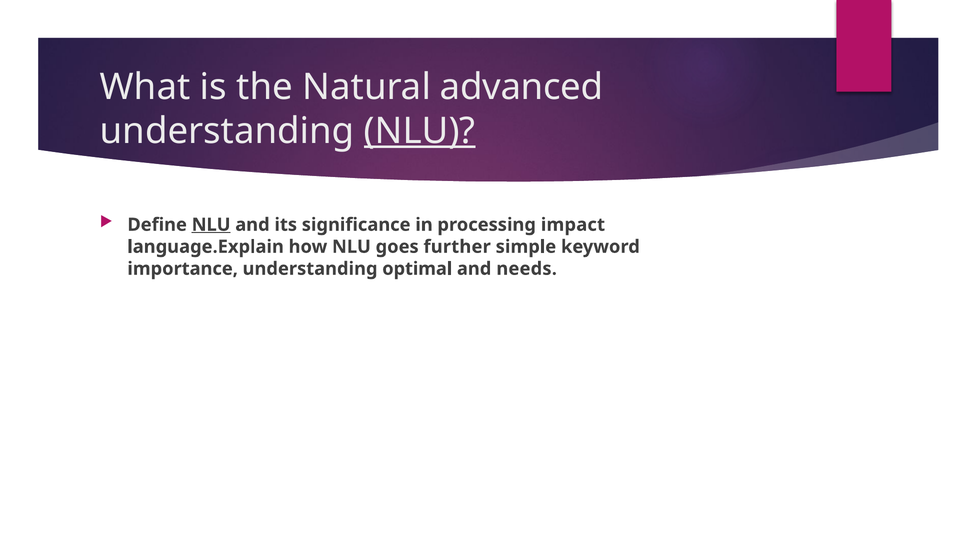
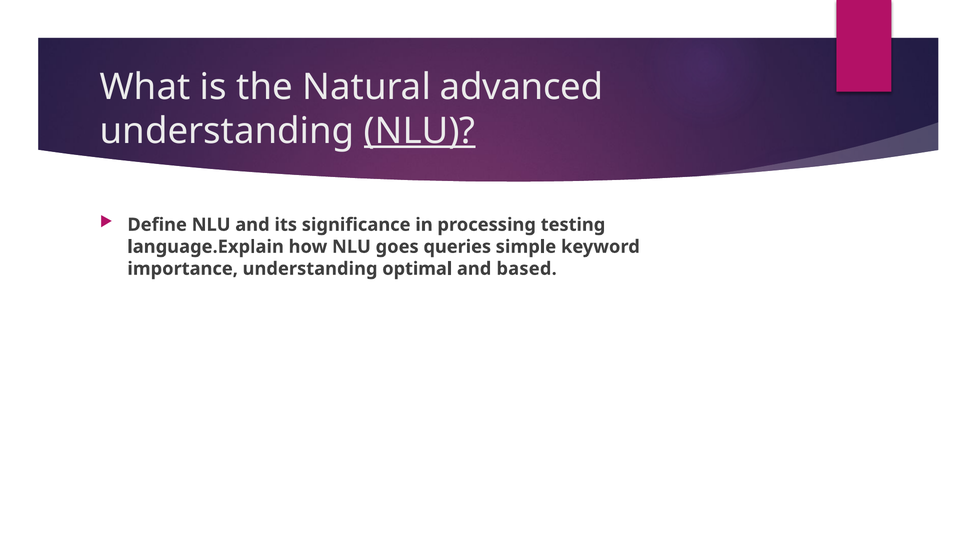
NLU at (211, 225) underline: present -> none
impact: impact -> testing
further: further -> queries
needs: needs -> based
